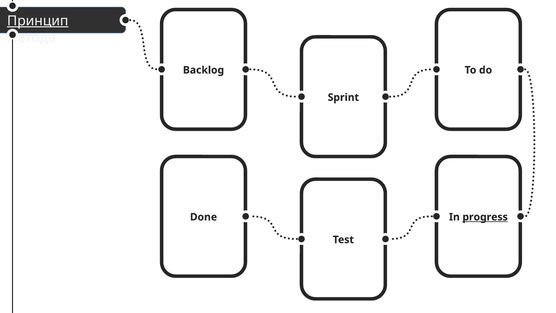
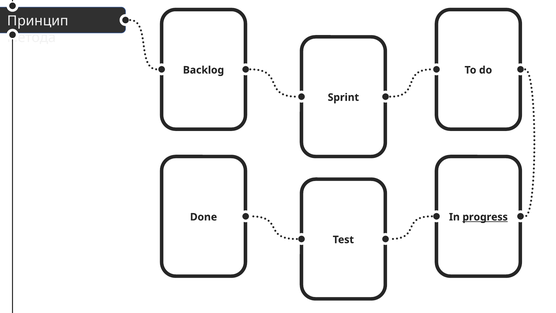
Принцип underline: present -> none
